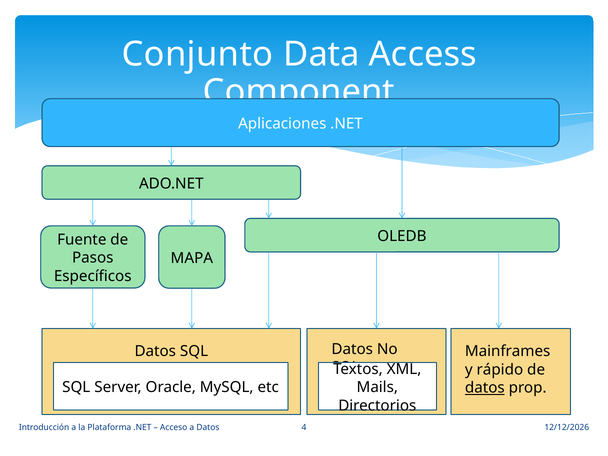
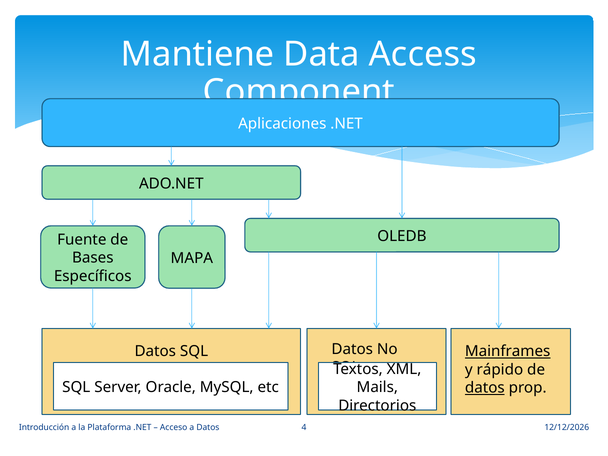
Conjunto: Conjunto -> Mantiene
Pasos: Pasos -> Bases
Mainframes underline: none -> present
